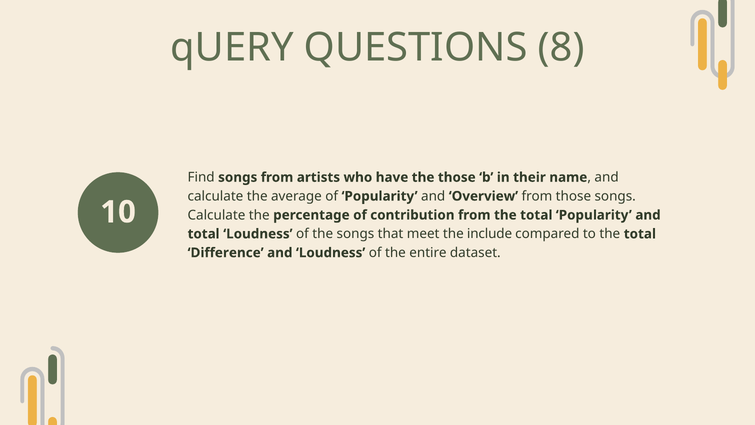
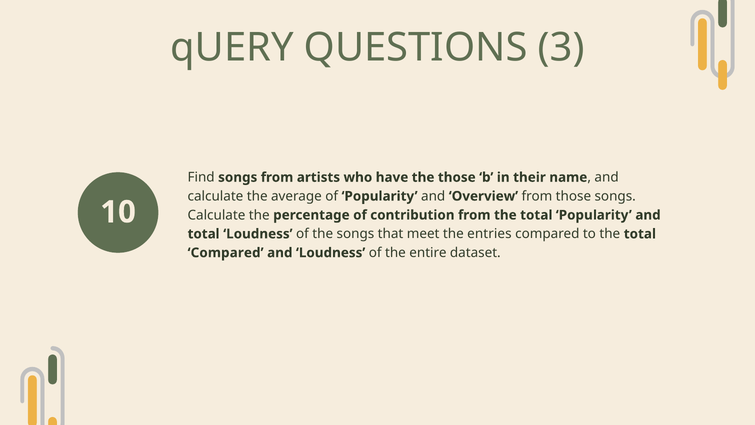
8: 8 -> 3
include: include -> entries
Difference at (226, 253): Difference -> Compared
